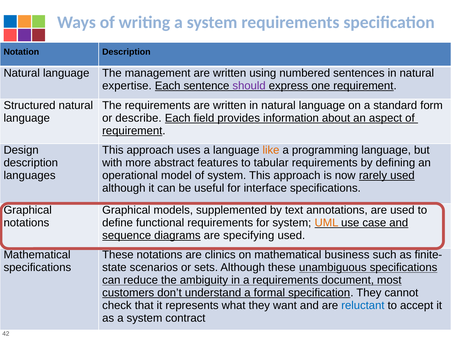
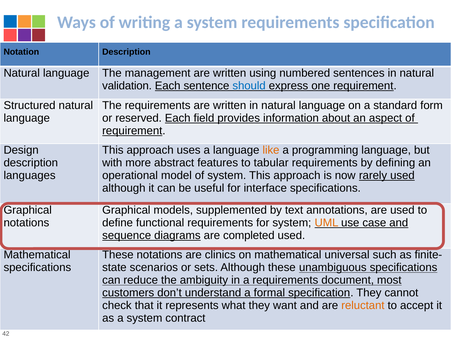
expertise: expertise -> validation
should colour: purple -> blue
describe: describe -> reserved
specifying: specifying -> completed
business: business -> universal
reluctant colour: blue -> orange
